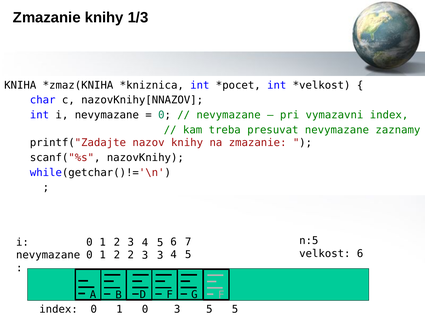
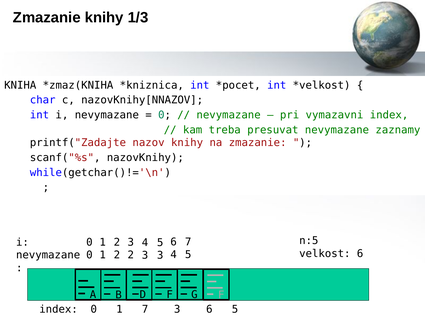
1 0: 0 -> 7
5 at (209, 309): 5 -> 6
